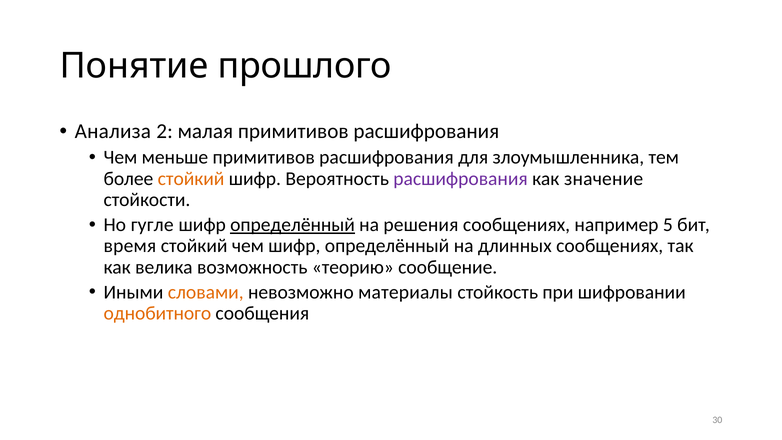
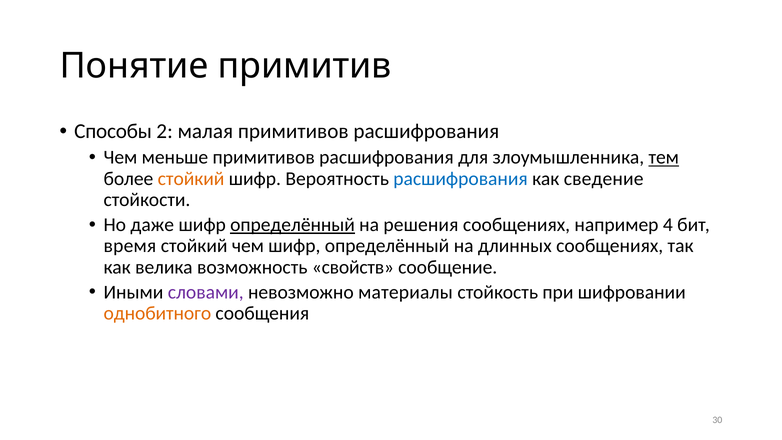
прошлого: прошлого -> примитив
Анализа: Анализа -> Способы
тем underline: none -> present
расшифрования at (461, 178) colour: purple -> blue
значение: значение -> сведение
гугле: гугле -> даже
5: 5 -> 4
теорию: теорию -> свойств
словами colour: orange -> purple
